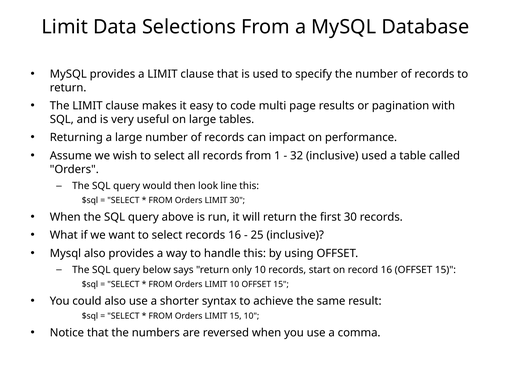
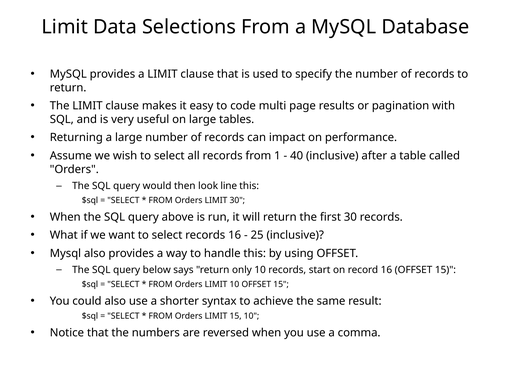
32: 32 -> 40
inclusive used: used -> after
